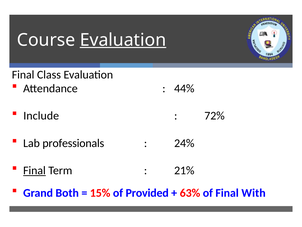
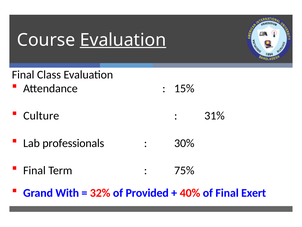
44%: 44% -> 15%
Include: Include -> Culture
72%: 72% -> 31%
24%: 24% -> 30%
Final at (34, 170) underline: present -> none
21%: 21% -> 75%
Both: Both -> With
15%: 15% -> 32%
63%: 63% -> 40%
With: With -> Exert
